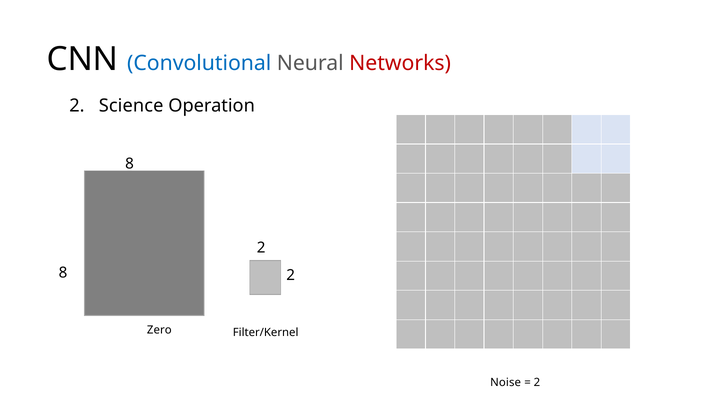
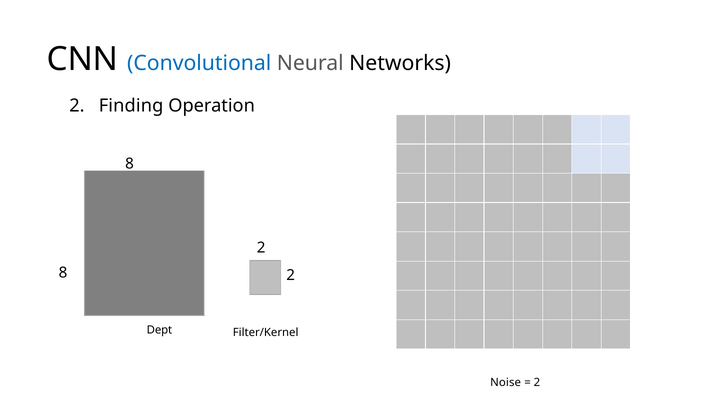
Networks colour: red -> black
Science: Science -> Finding
Zero: Zero -> Dept
